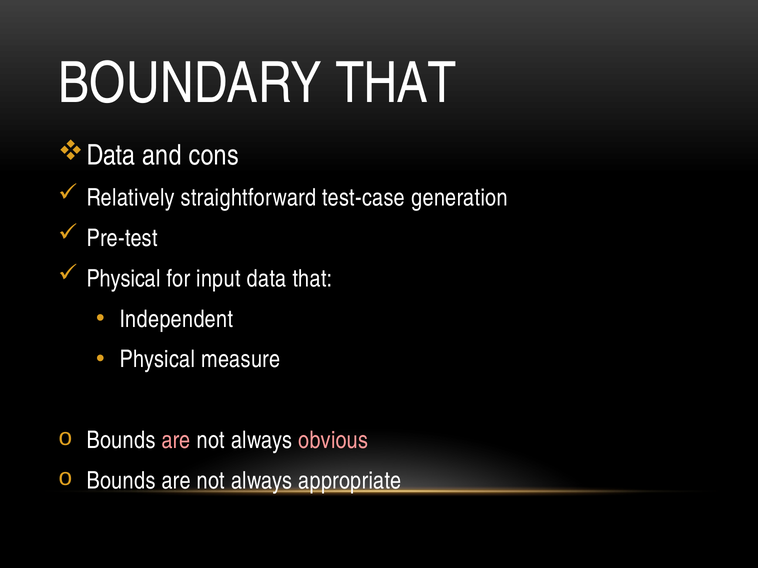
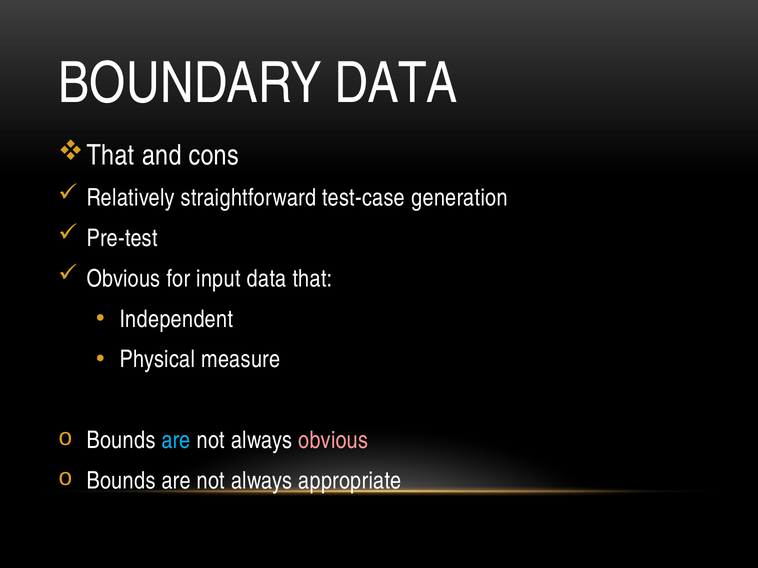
BOUNDARY THAT: THAT -> DATA
Data at (111, 155): Data -> That
Physical at (123, 279): Physical -> Obvious
are at (176, 441) colour: pink -> light blue
